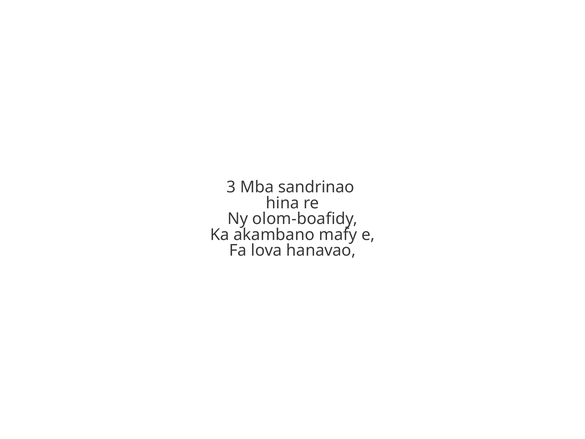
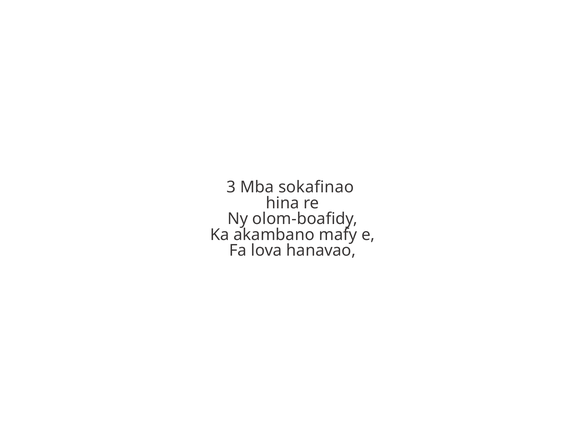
sandrinao: sandrinao -> sokafinao
